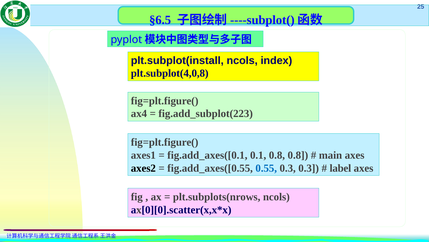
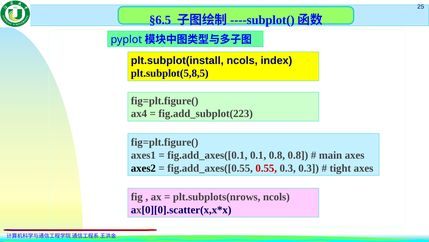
plt.subplot(4,0,8: plt.subplot(4,0,8 -> plt.subplot(5,8,5
0.55 colour: blue -> red
label: label -> tight
